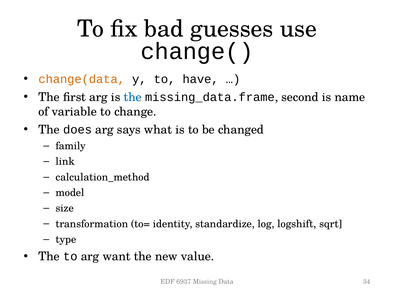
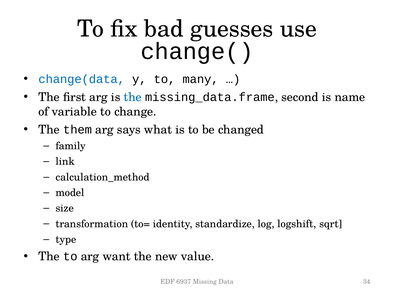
change(data colour: orange -> blue
have: have -> many
does: does -> them
